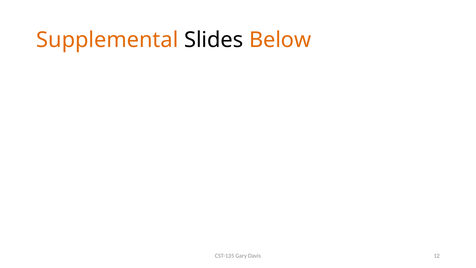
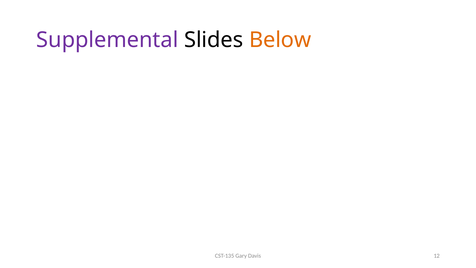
Supplemental colour: orange -> purple
